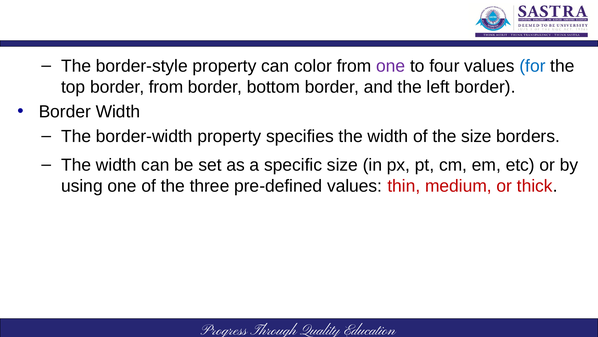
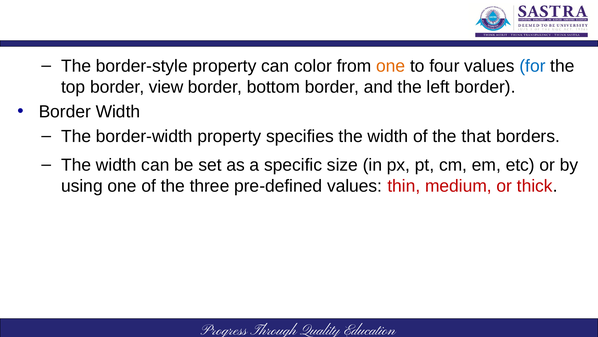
one at (391, 66) colour: purple -> orange
border from: from -> view
the size: size -> that
